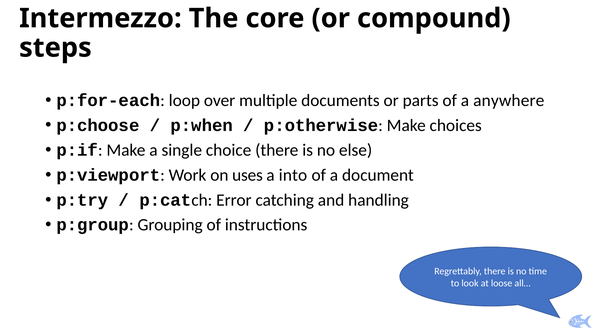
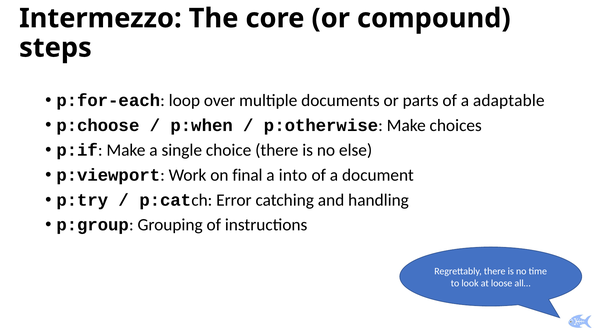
anywhere: anywhere -> adaptable
uses: uses -> final
